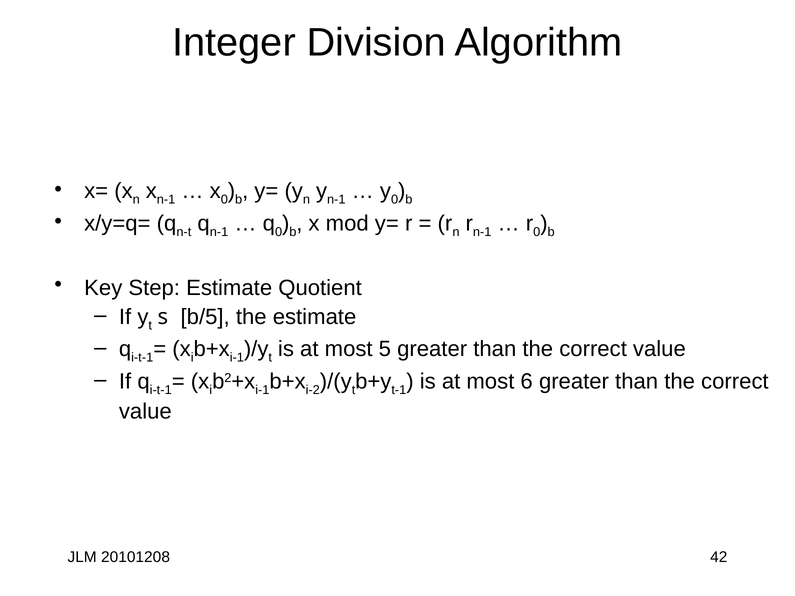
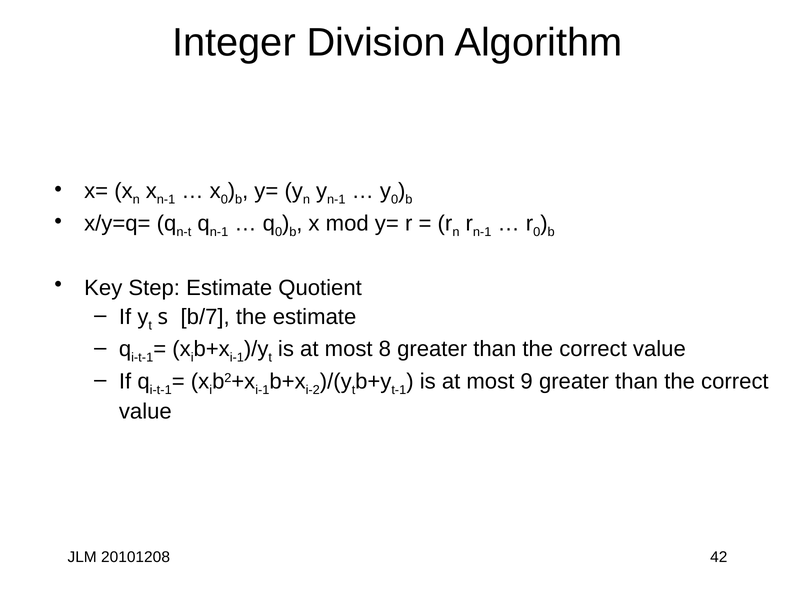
b/5: b/5 -> b/7
5: 5 -> 8
6: 6 -> 9
